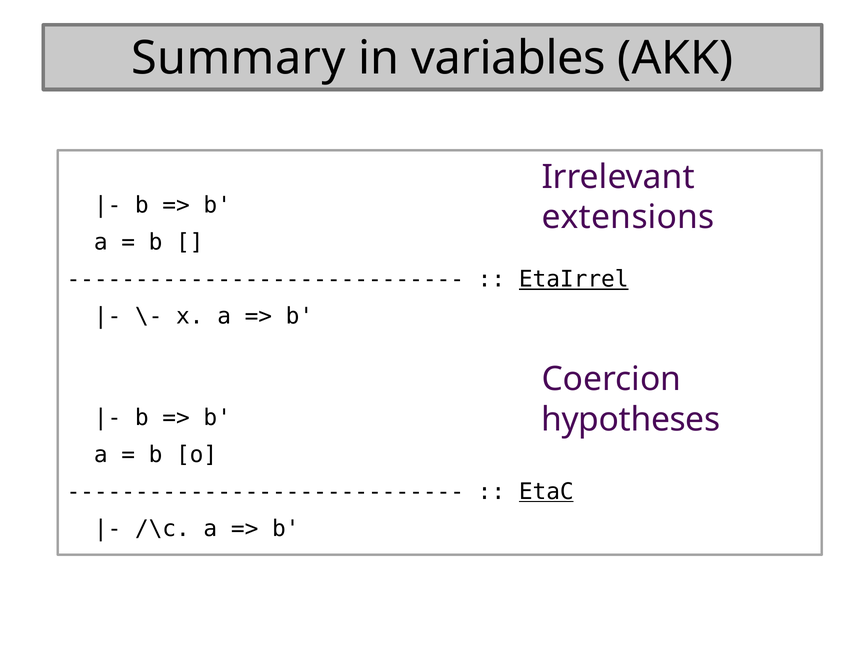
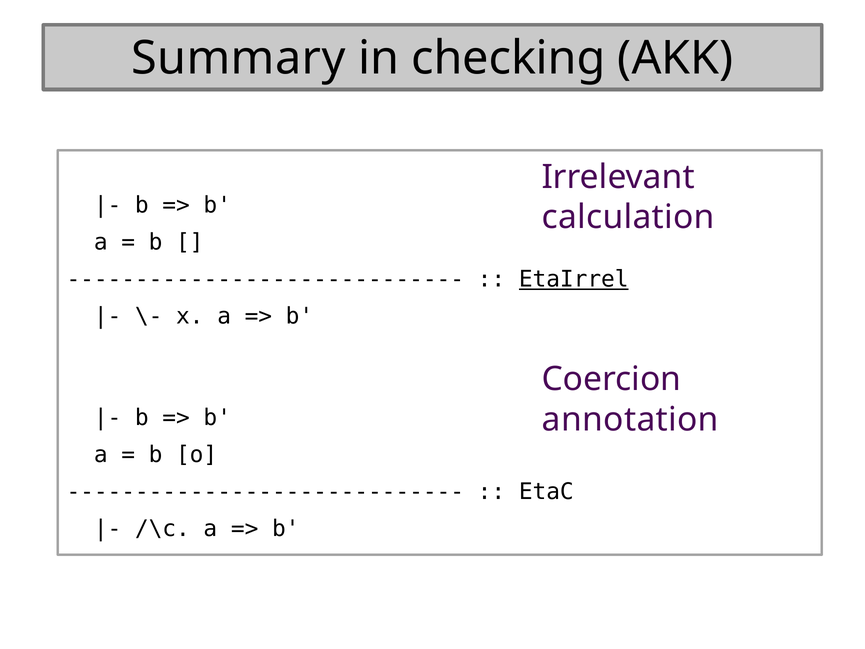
variables: variables -> checking
extensions: extensions -> calculation
hypotheses: hypotheses -> annotation
EtaC underline: present -> none
